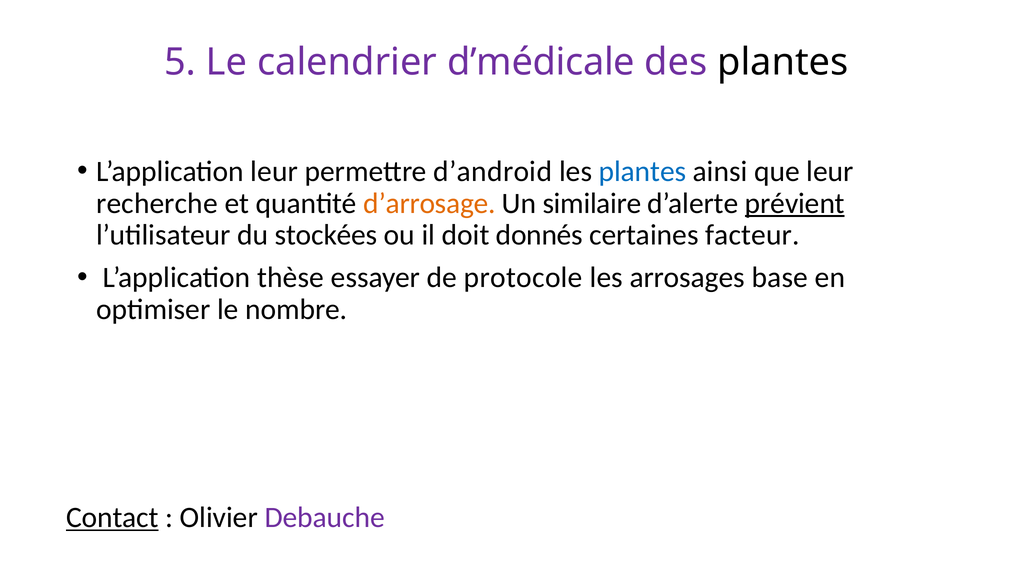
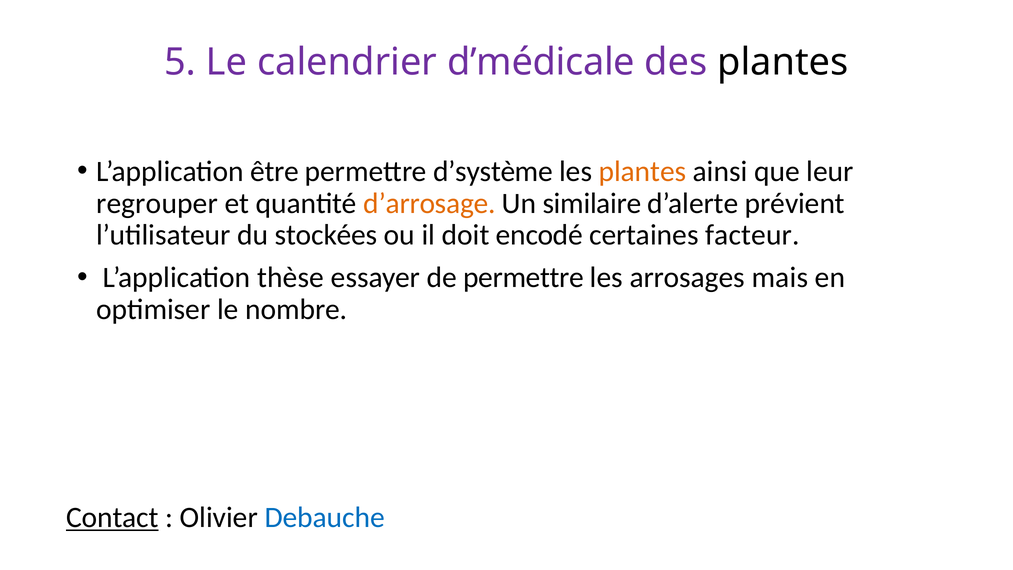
L’application leur: leur -> être
d’android: d’android -> d’système
plantes at (642, 171) colour: blue -> orange
recherche: recherche -> regrouper
prévient underline: present -> none
donnés: donnés -> encodé
de protocole: protocole -> permettre
base: base -> mais
Debauche colour: purple -> blue
